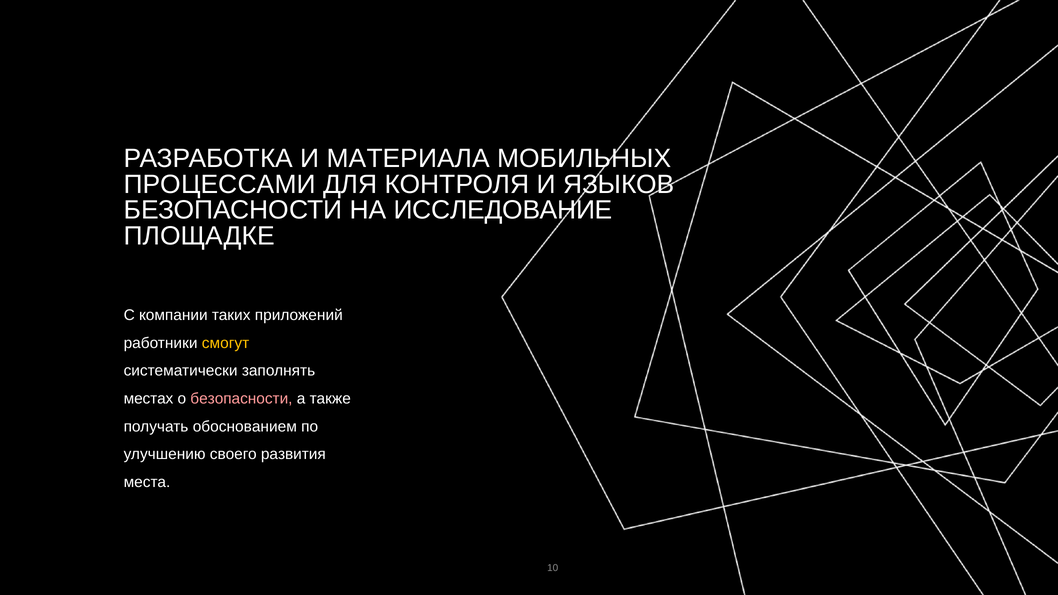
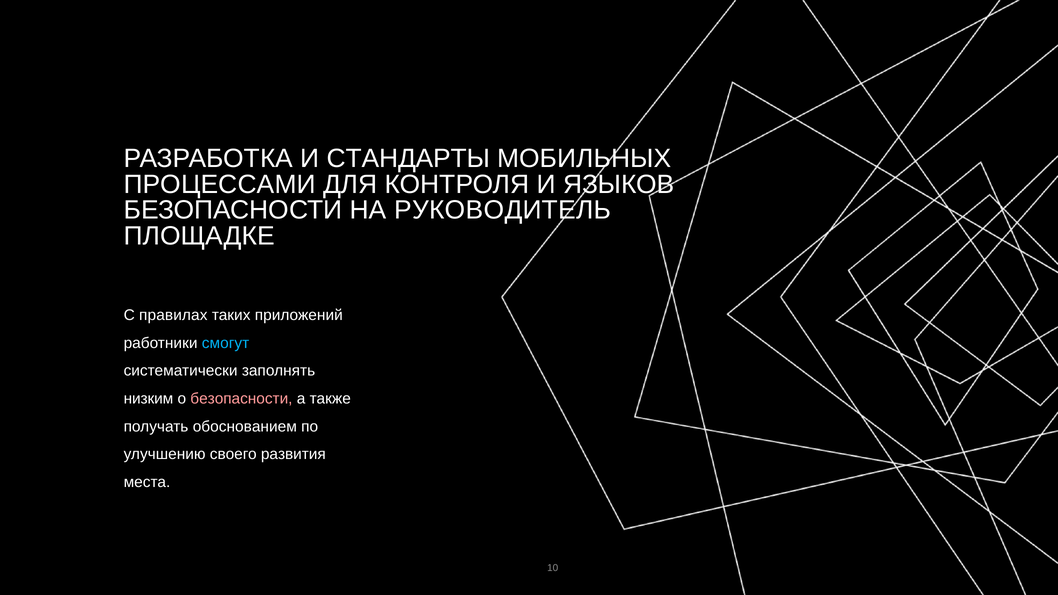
МАТЕРИАЛА: МАТЕРИАЛА -> СТАНДАРТЫ
ИССЛЕДОВАНИЕ: ИССЛЕДОВАНИЕ -> РУКОВОДИТЕЛЬ
компании: компании -> правилах
смогут colour: yellow -> light blue
местах: местах -> низким
